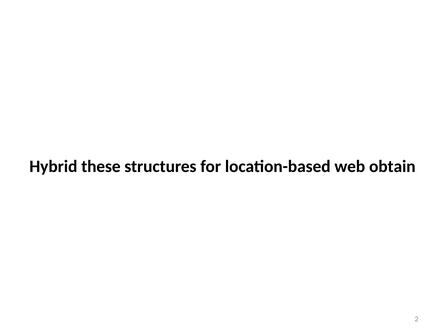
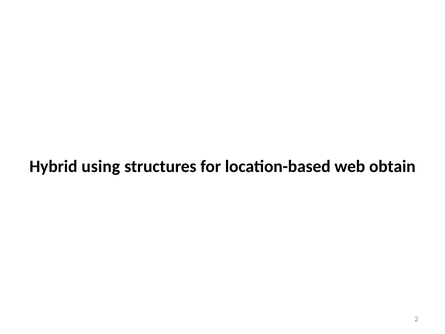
these: these -> using
